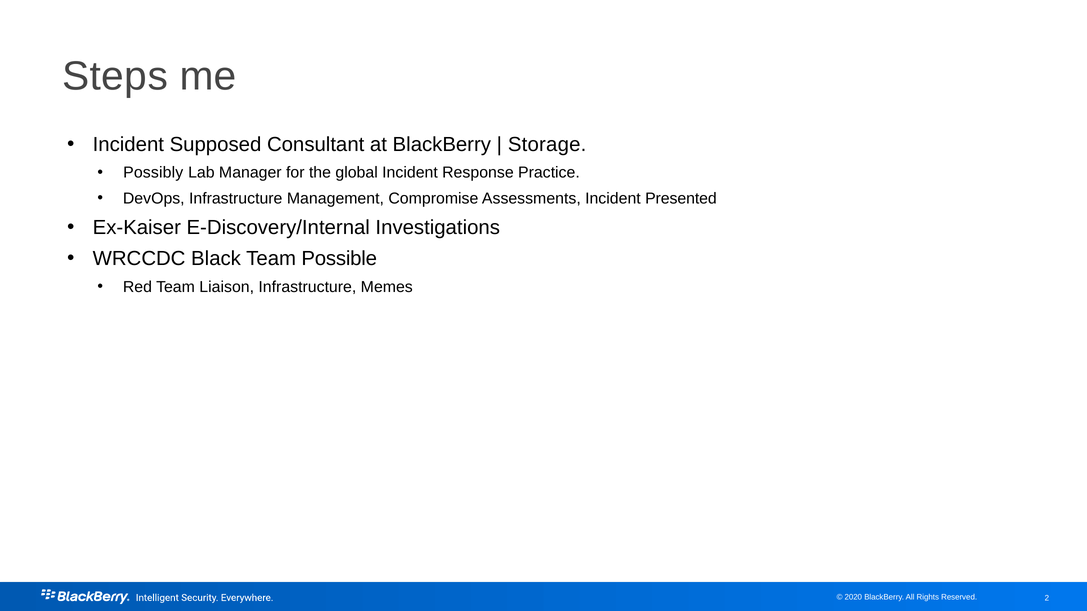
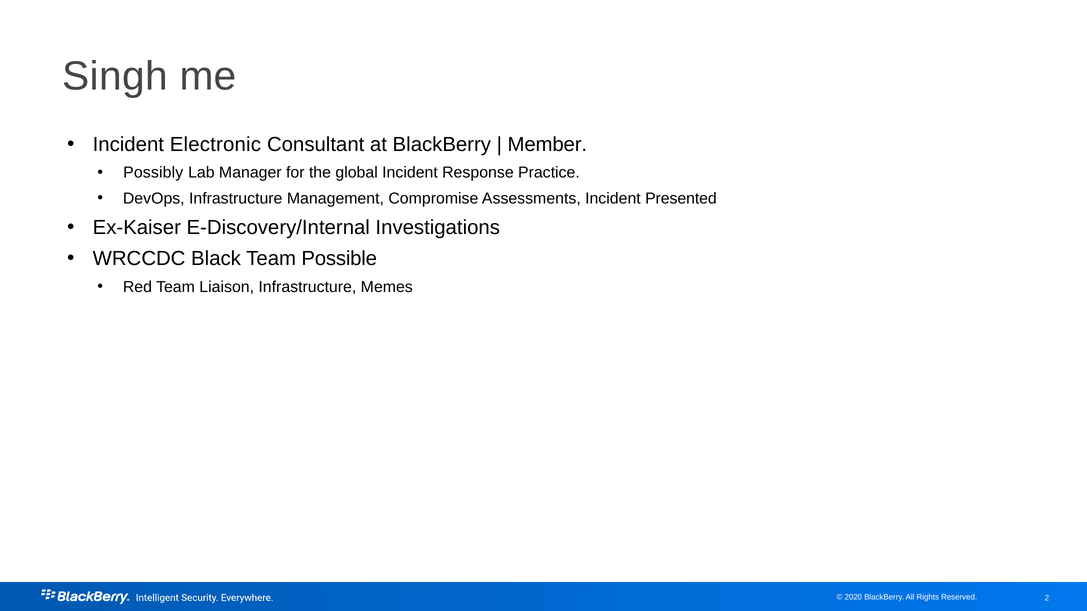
Steps: Steps -> Singh
Supposed: Supposed -> Electronic
Storage: Storage -> Member
